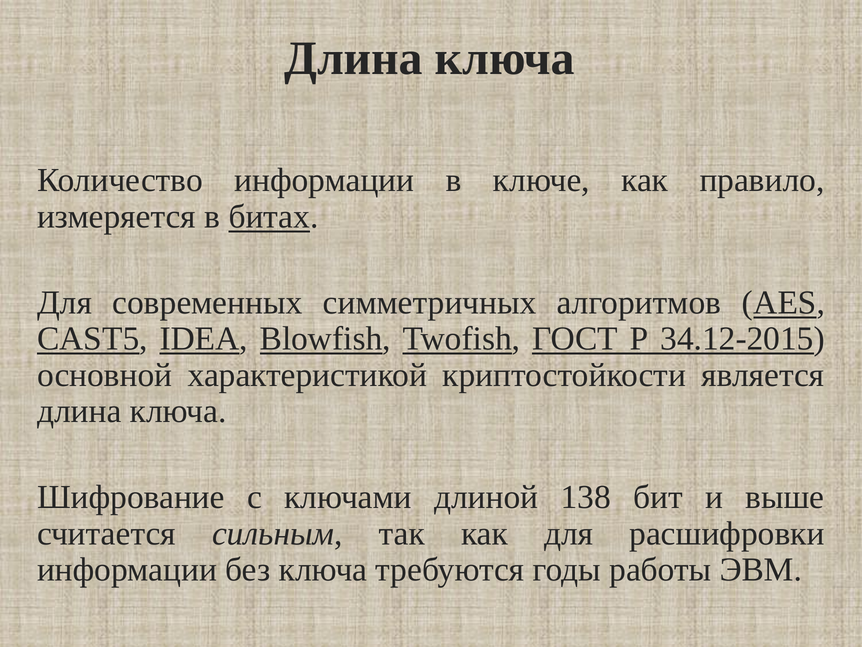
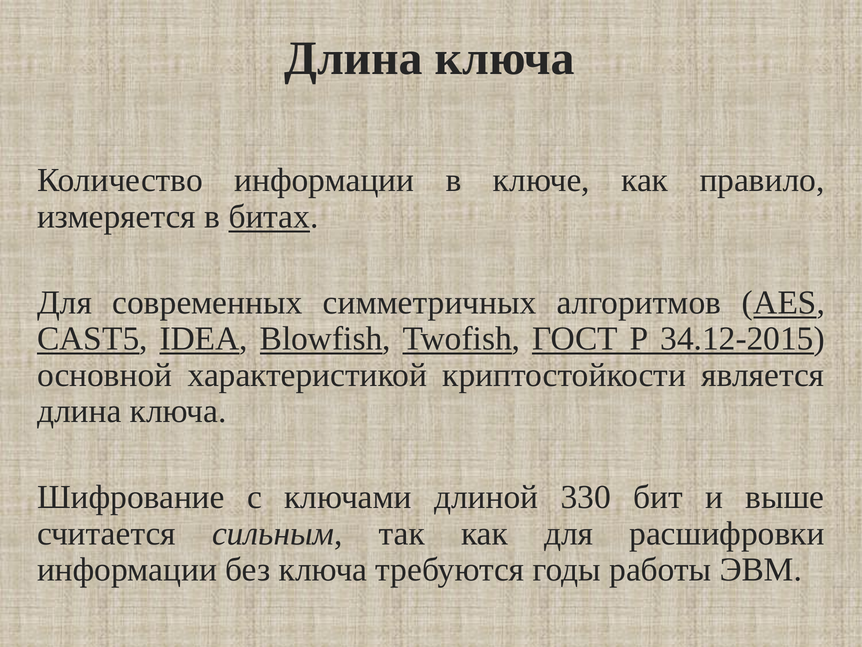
138: 138 -> 330
